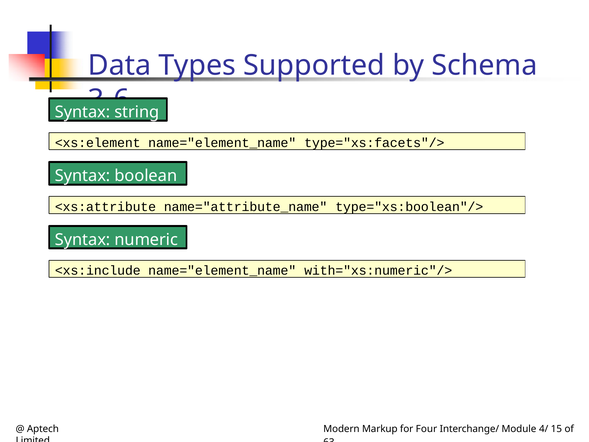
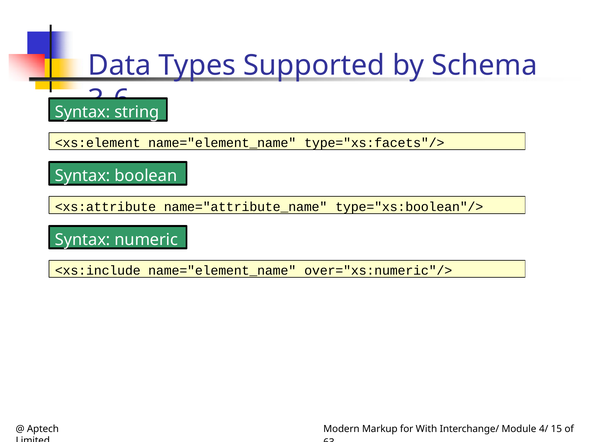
with="xs:numeric"/>: with="xs:numeric"/> -> over="xs:numeric"/>
Four: Four -> With
